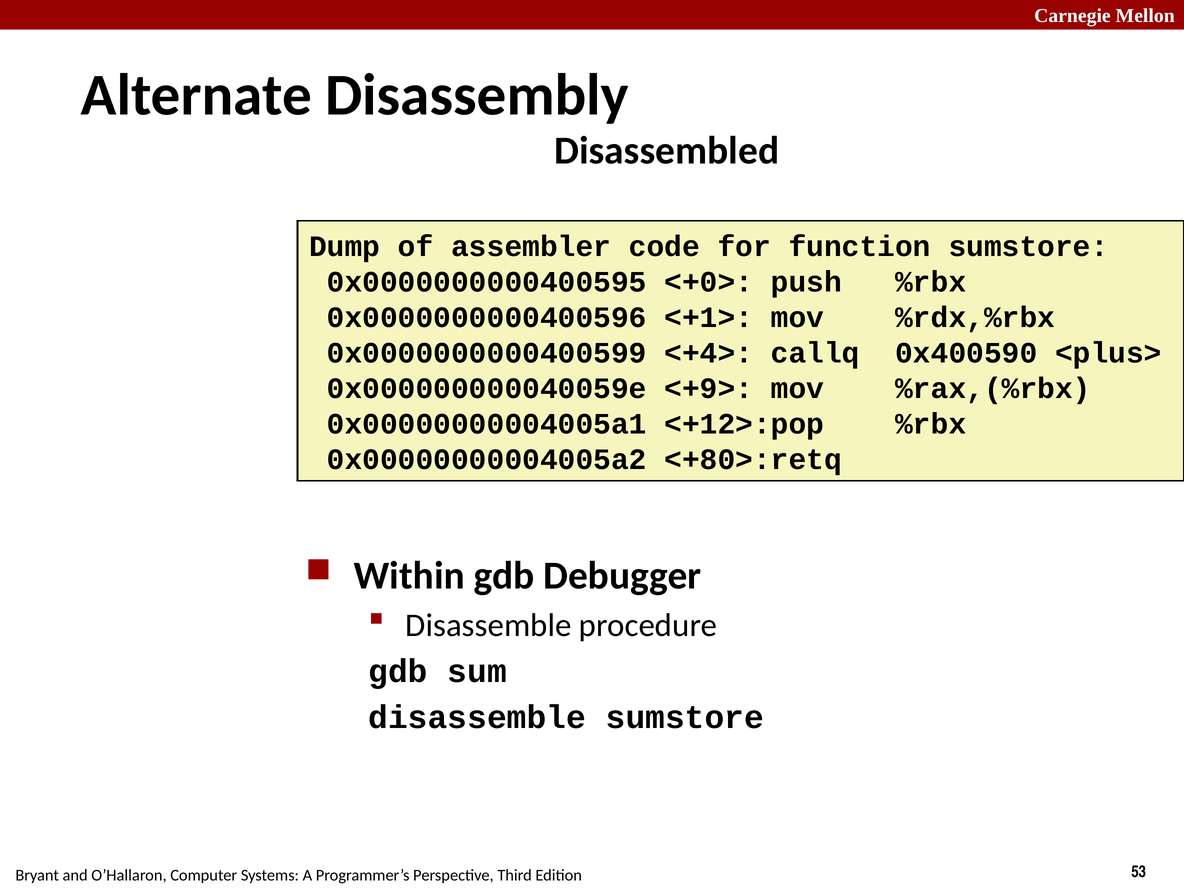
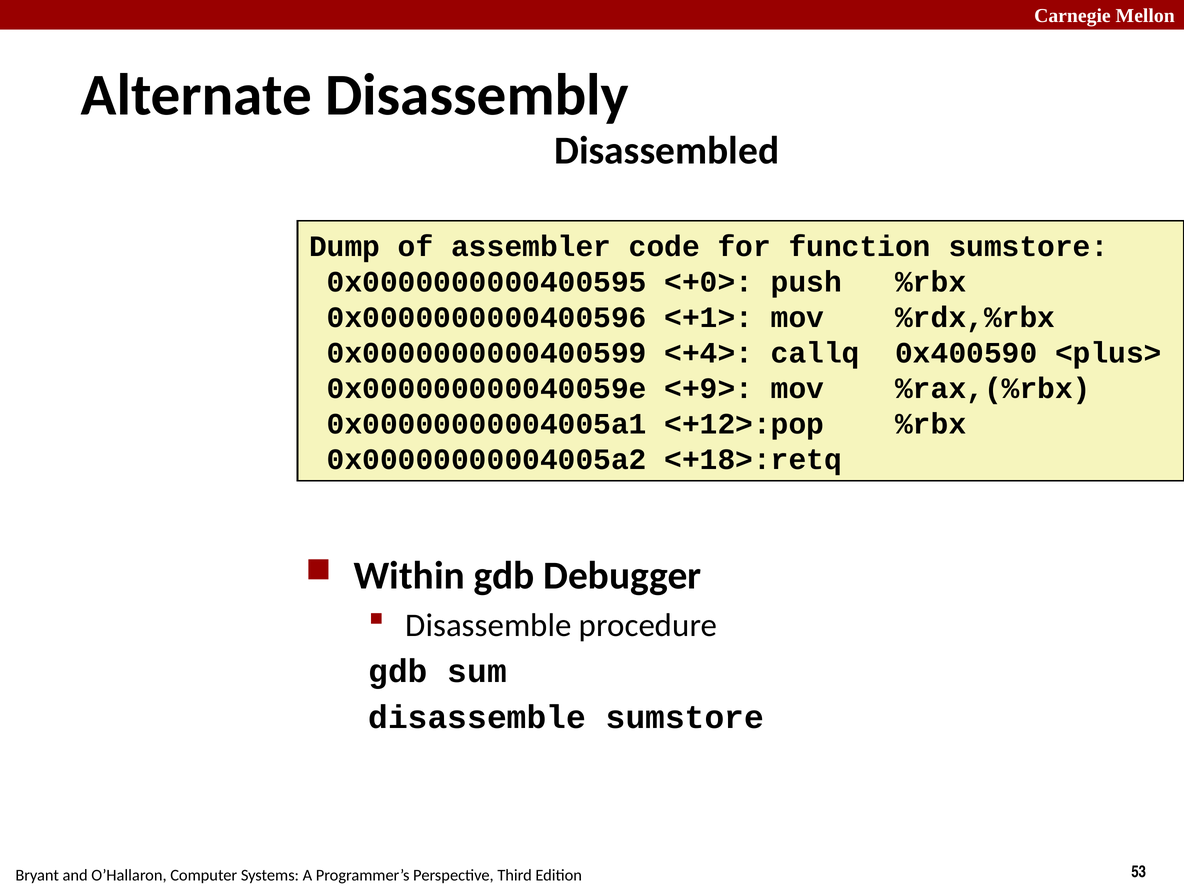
<+80>:retq: <+80>:retq -> <+18>:retq
